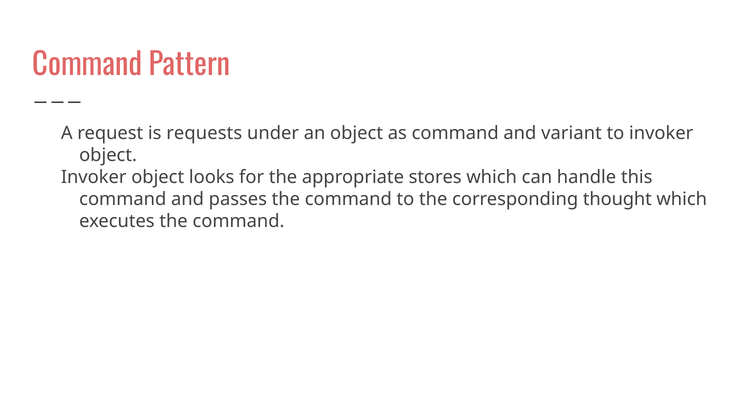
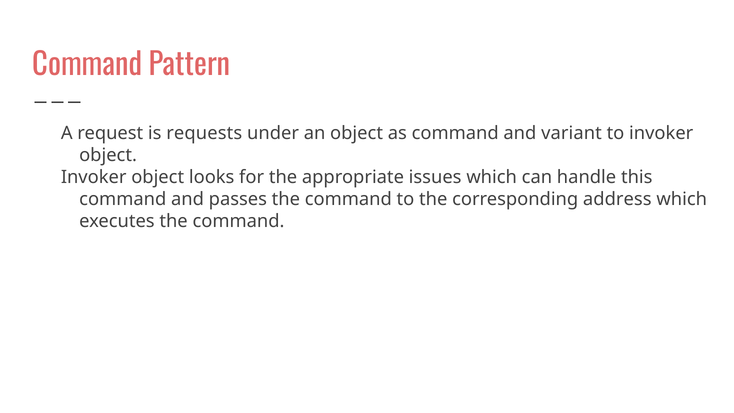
stores: stores -> issues
thought: thought -> address
